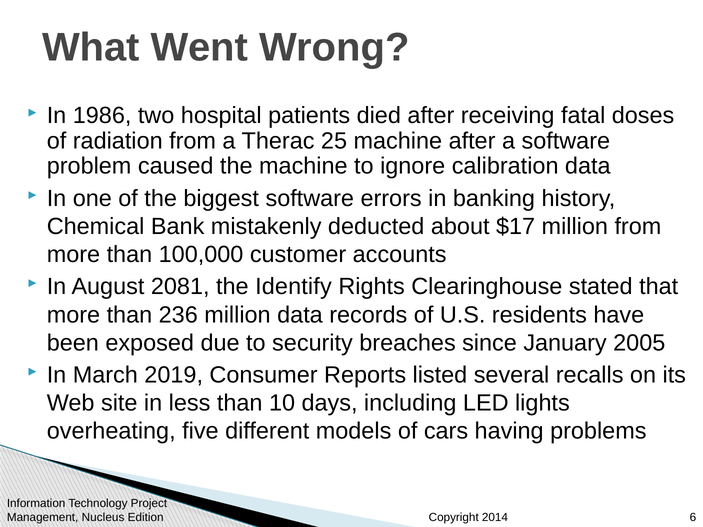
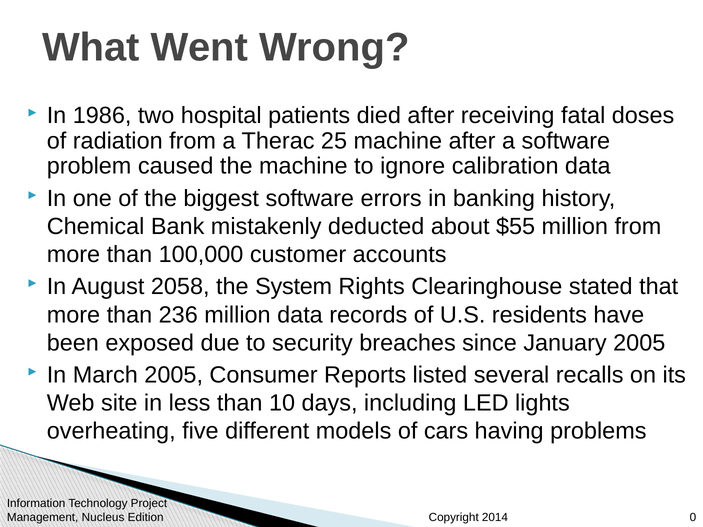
$17: $17 -> $55
2081: 2081 -> 2058
Identify: Identify -> System
March 2019: 2019 -> 2005
6: 6 -> 0
